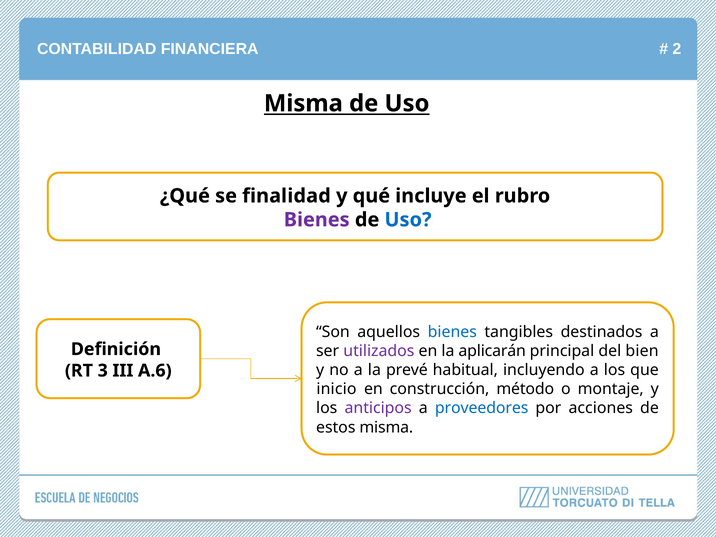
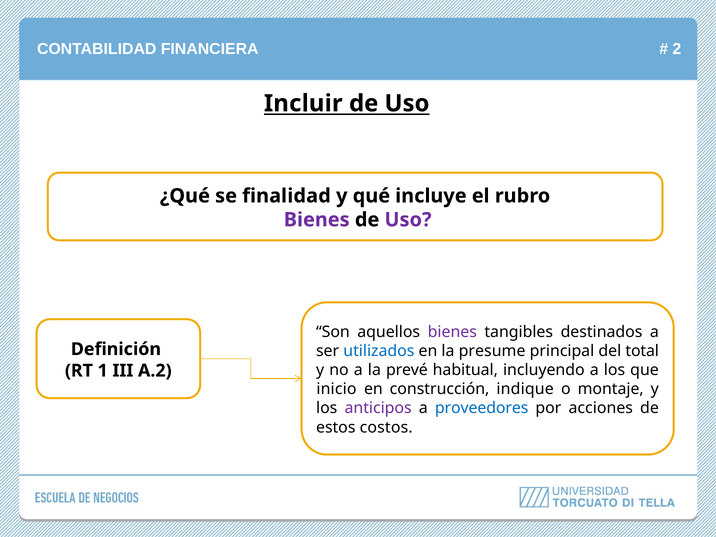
Misma at (303, 103): Misma -> Incluir
Uso at (408, 220) colour: blue -> purple
bienes at (452, 332) colour: blue -> purple
utilizados colour: purple -> blue
aplicarán: aplicarán -> presume
bien: bien -> total
3: 3 -> 1
A.6: A.6 -> A.2
método: método -> indique
estos misma: misma -> costos
